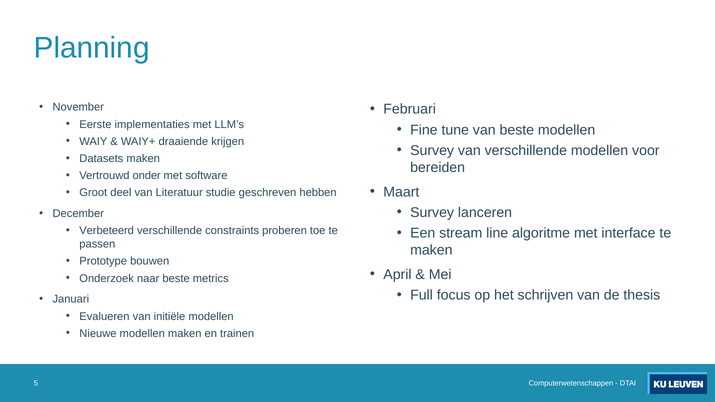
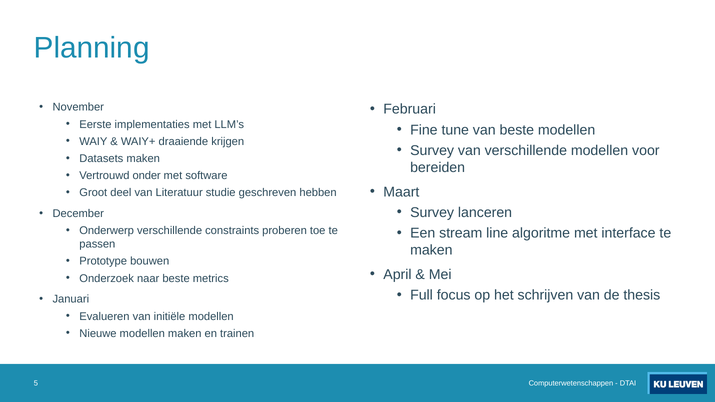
Verbeteerd: Verbeteerd -> Onderwerp
